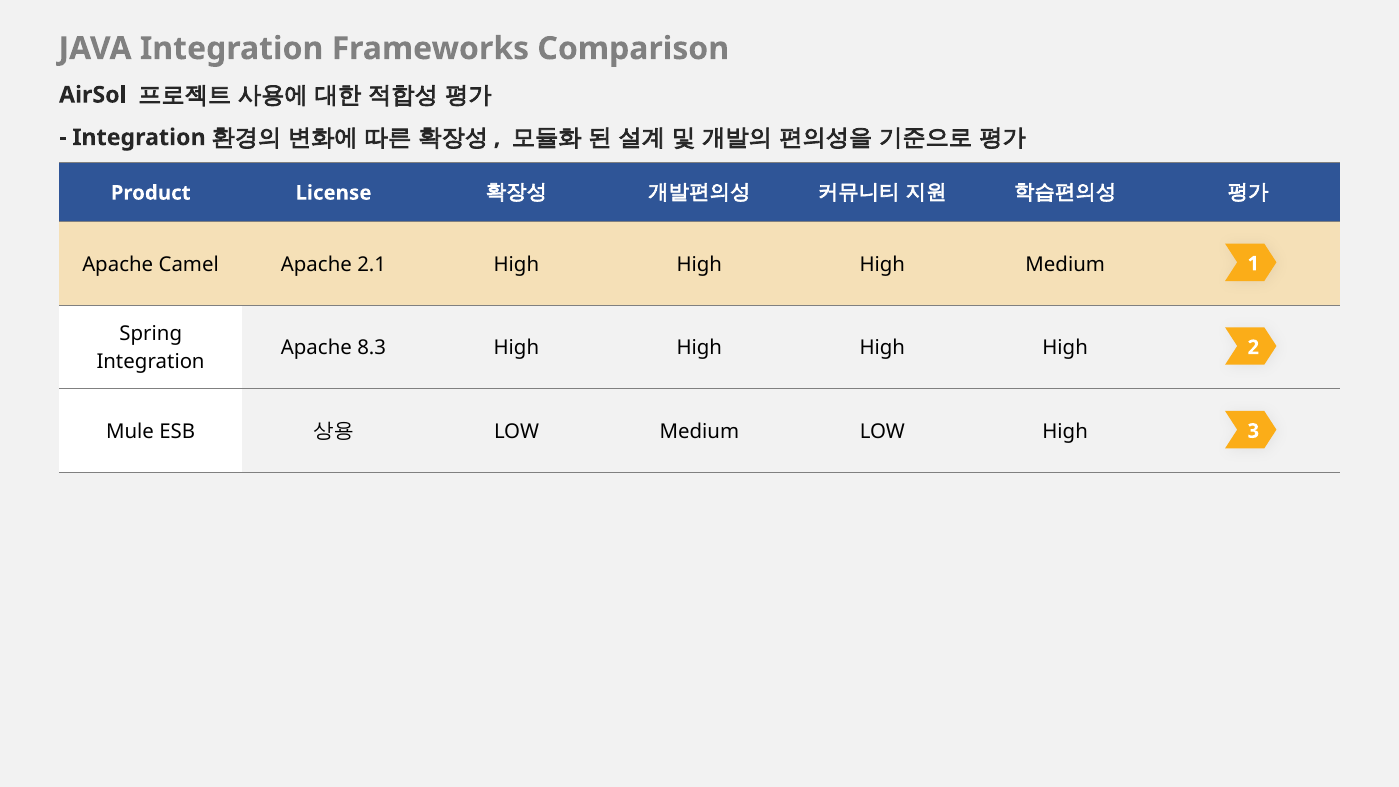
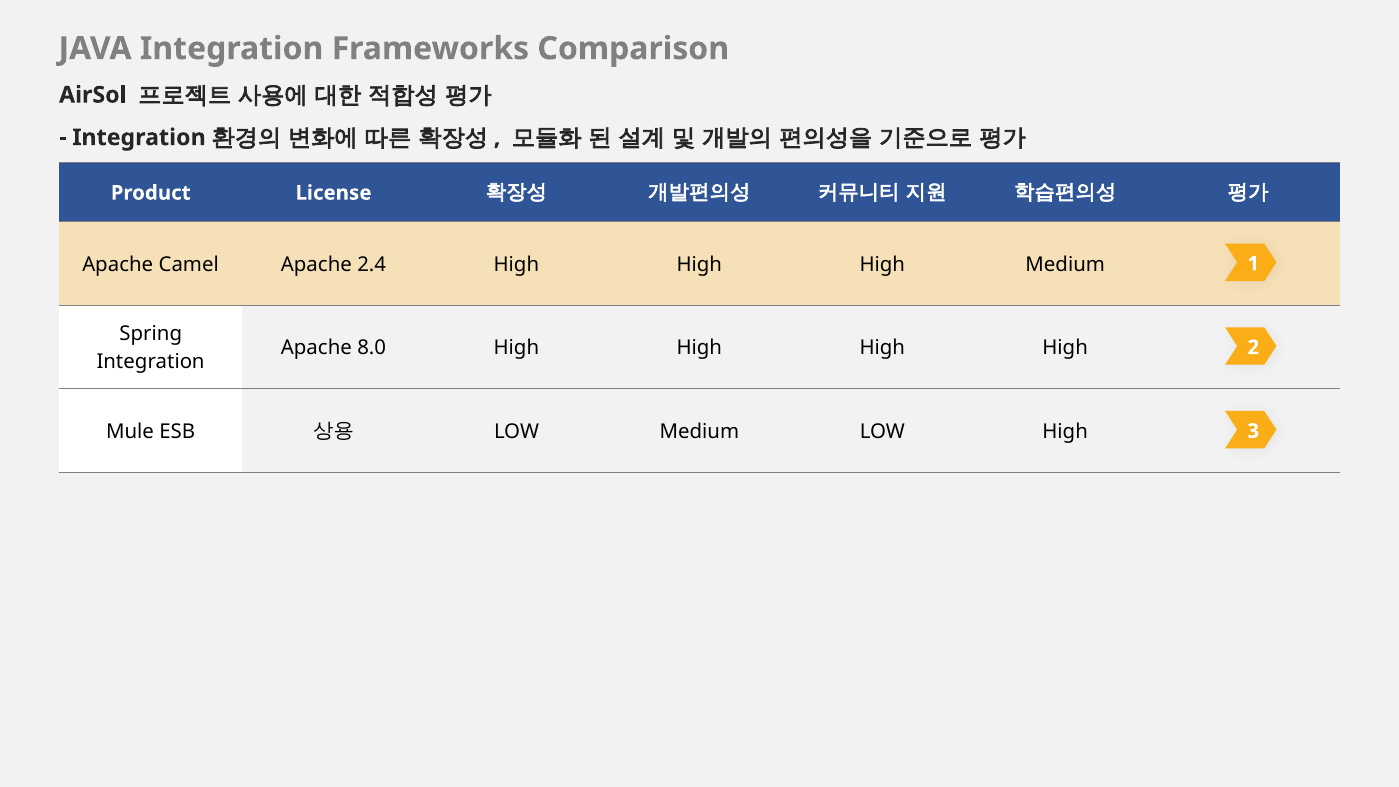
2.1: 2.1 -> 2.4
8.3: 8.3 -> 8.0
